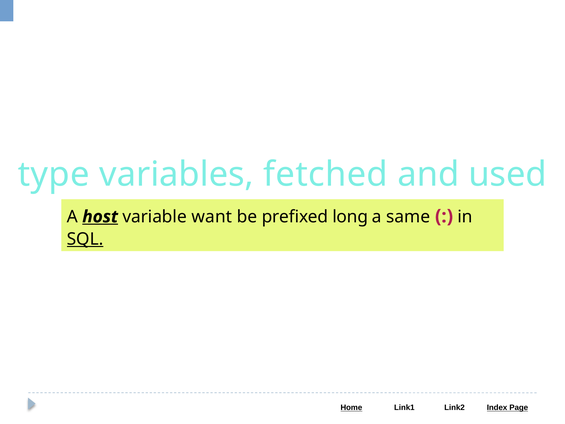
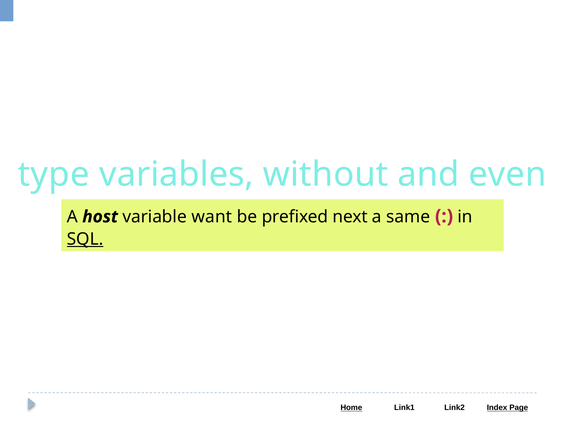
fetched: fetched -> without
used: used -> even
host underline: present -> none
long: long -> next
